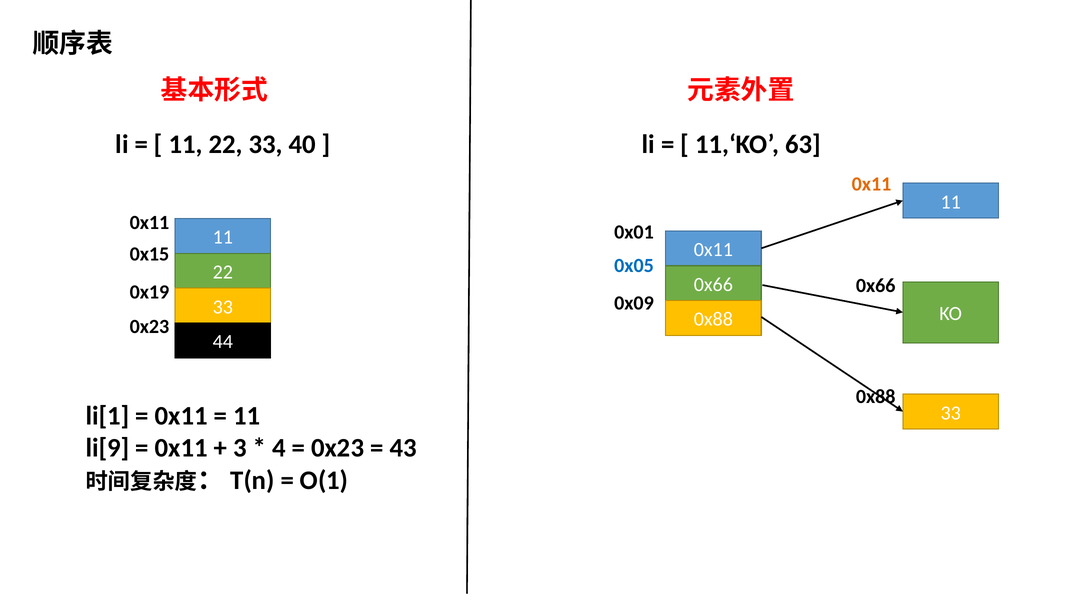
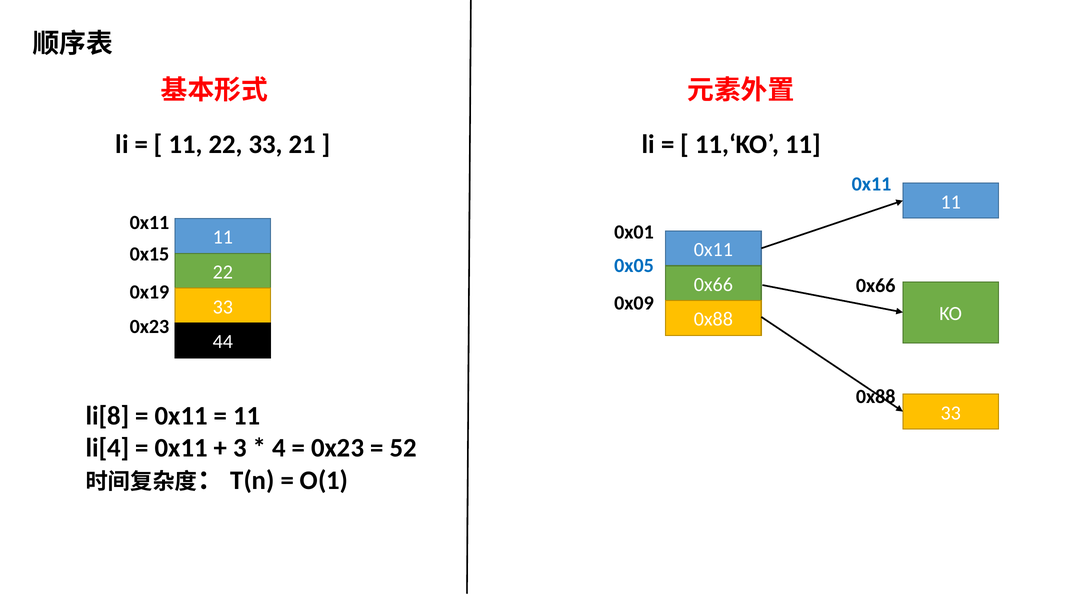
40: 40 -> 21
11,‘KO 63: 63 -> 11
0x11 at (872, 184) colour: orange -> blue
li[1: li[1 -> li[8
li[9: li[9 -> li[4
43: 43 -> 52
